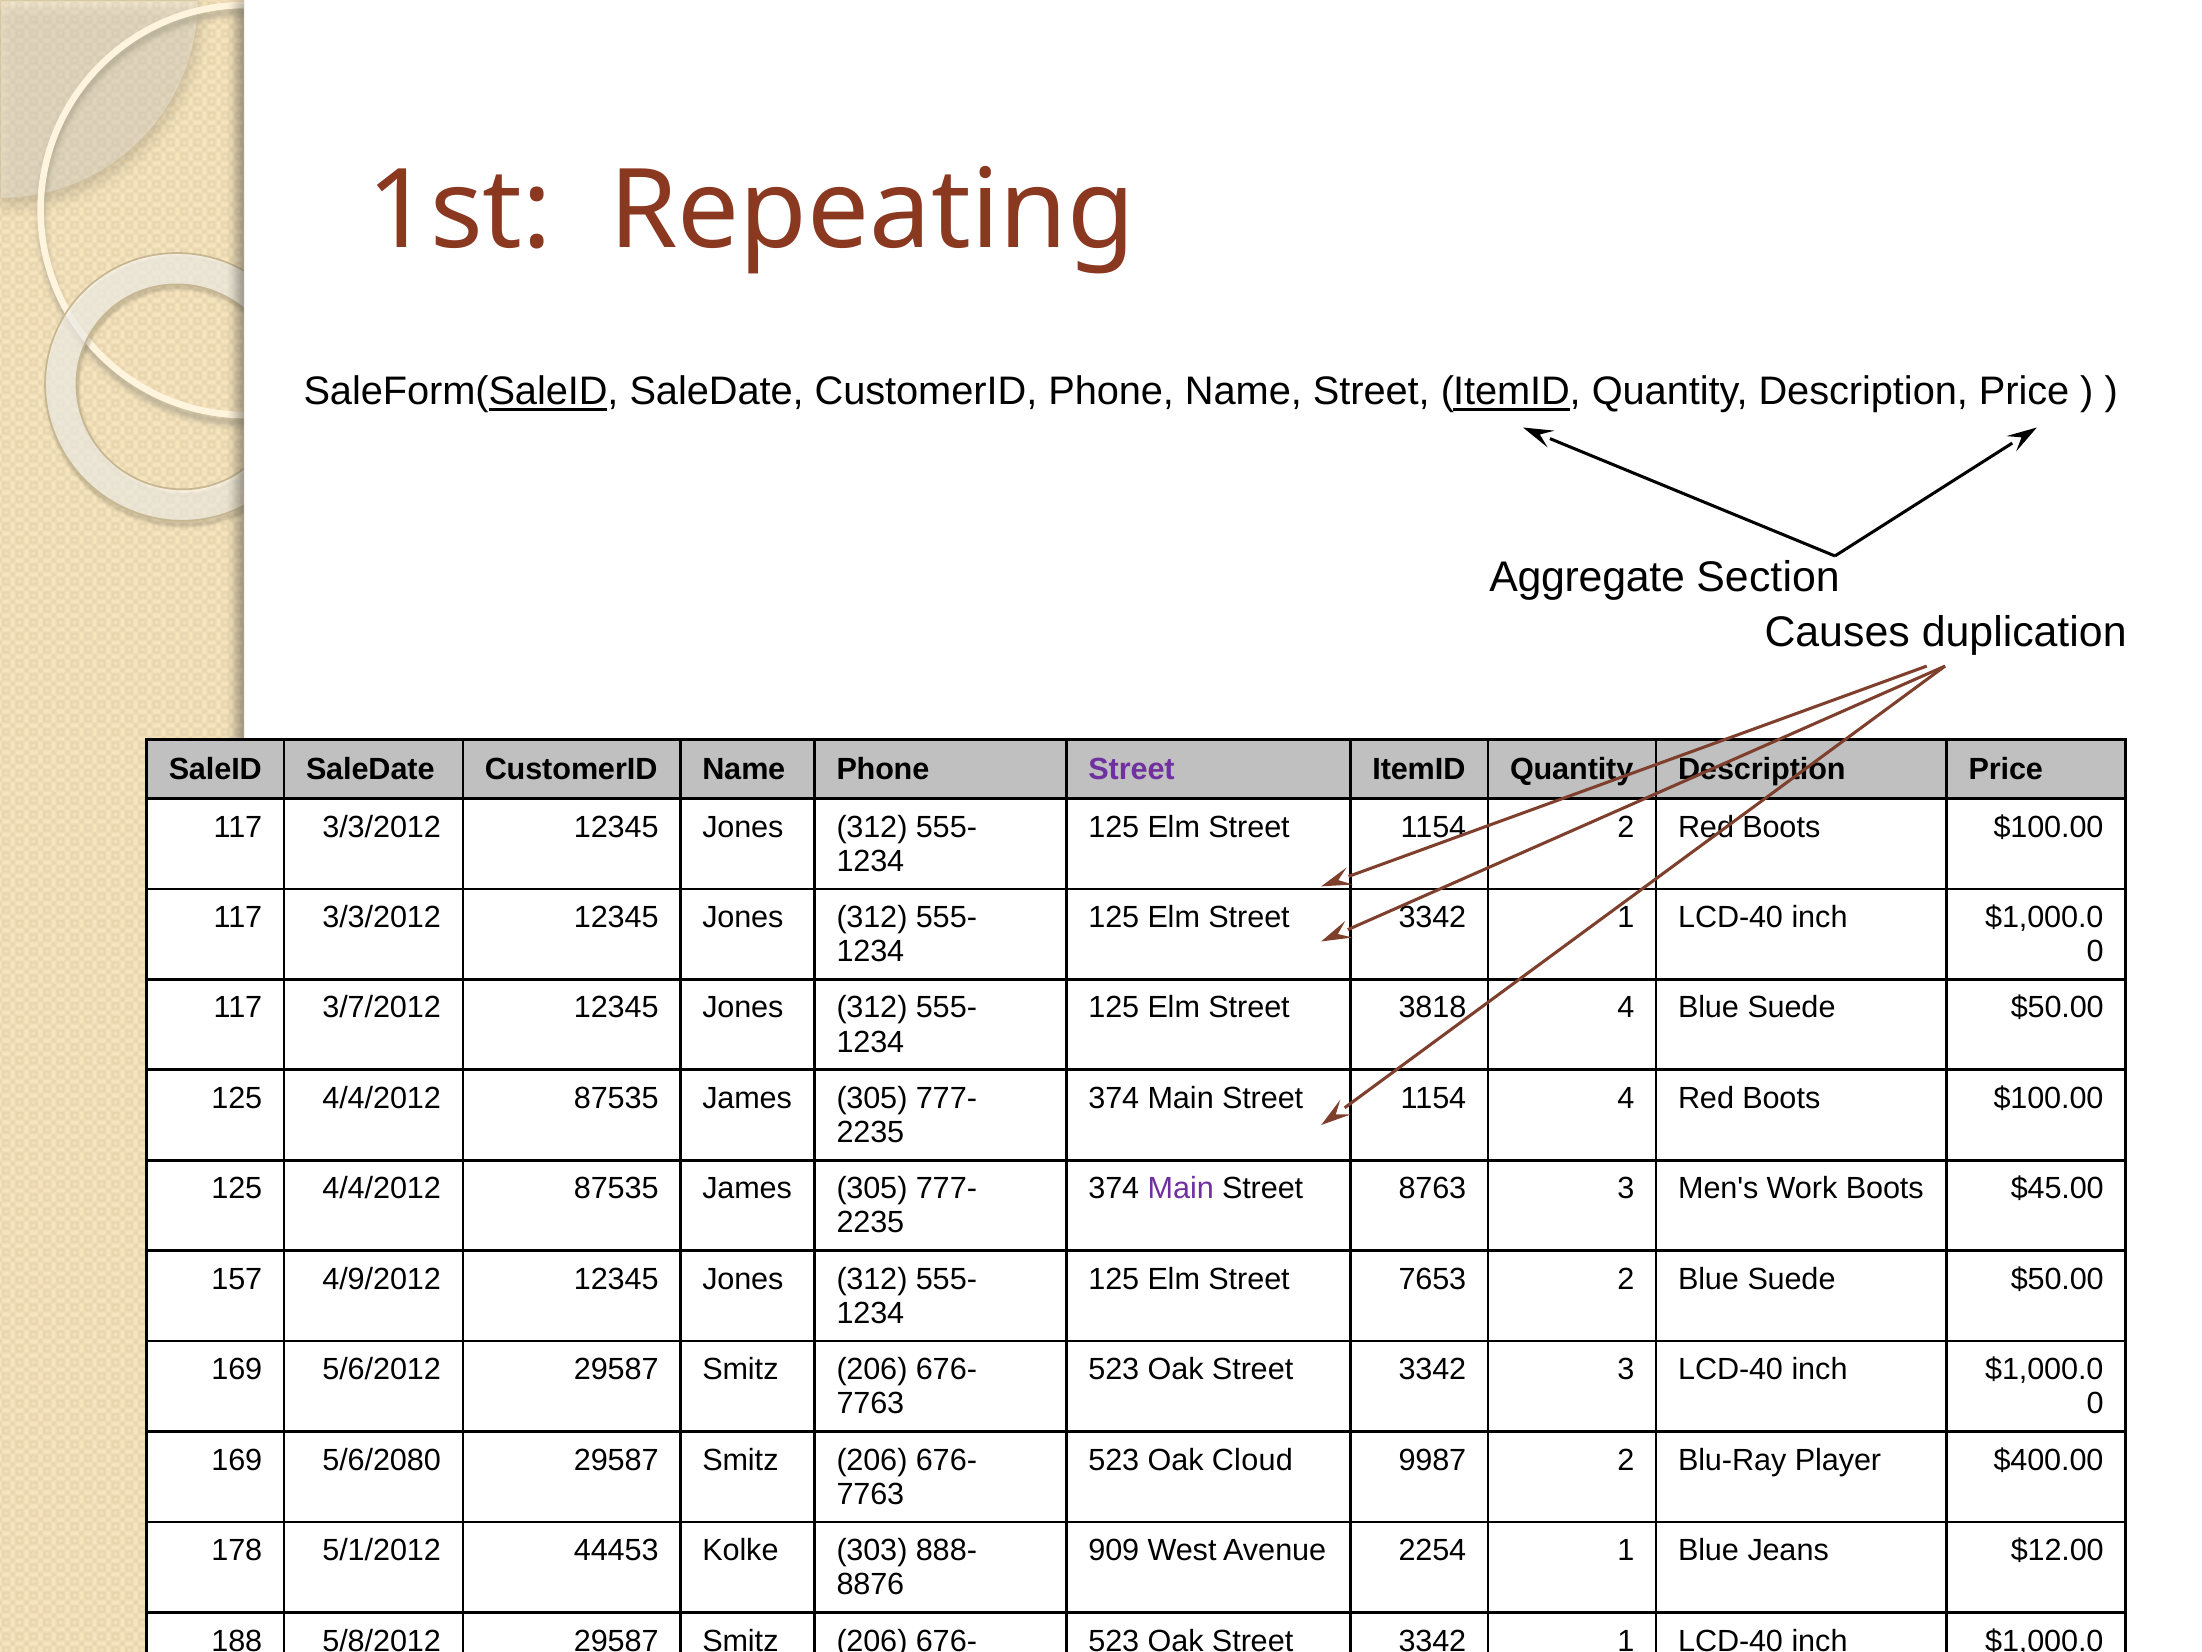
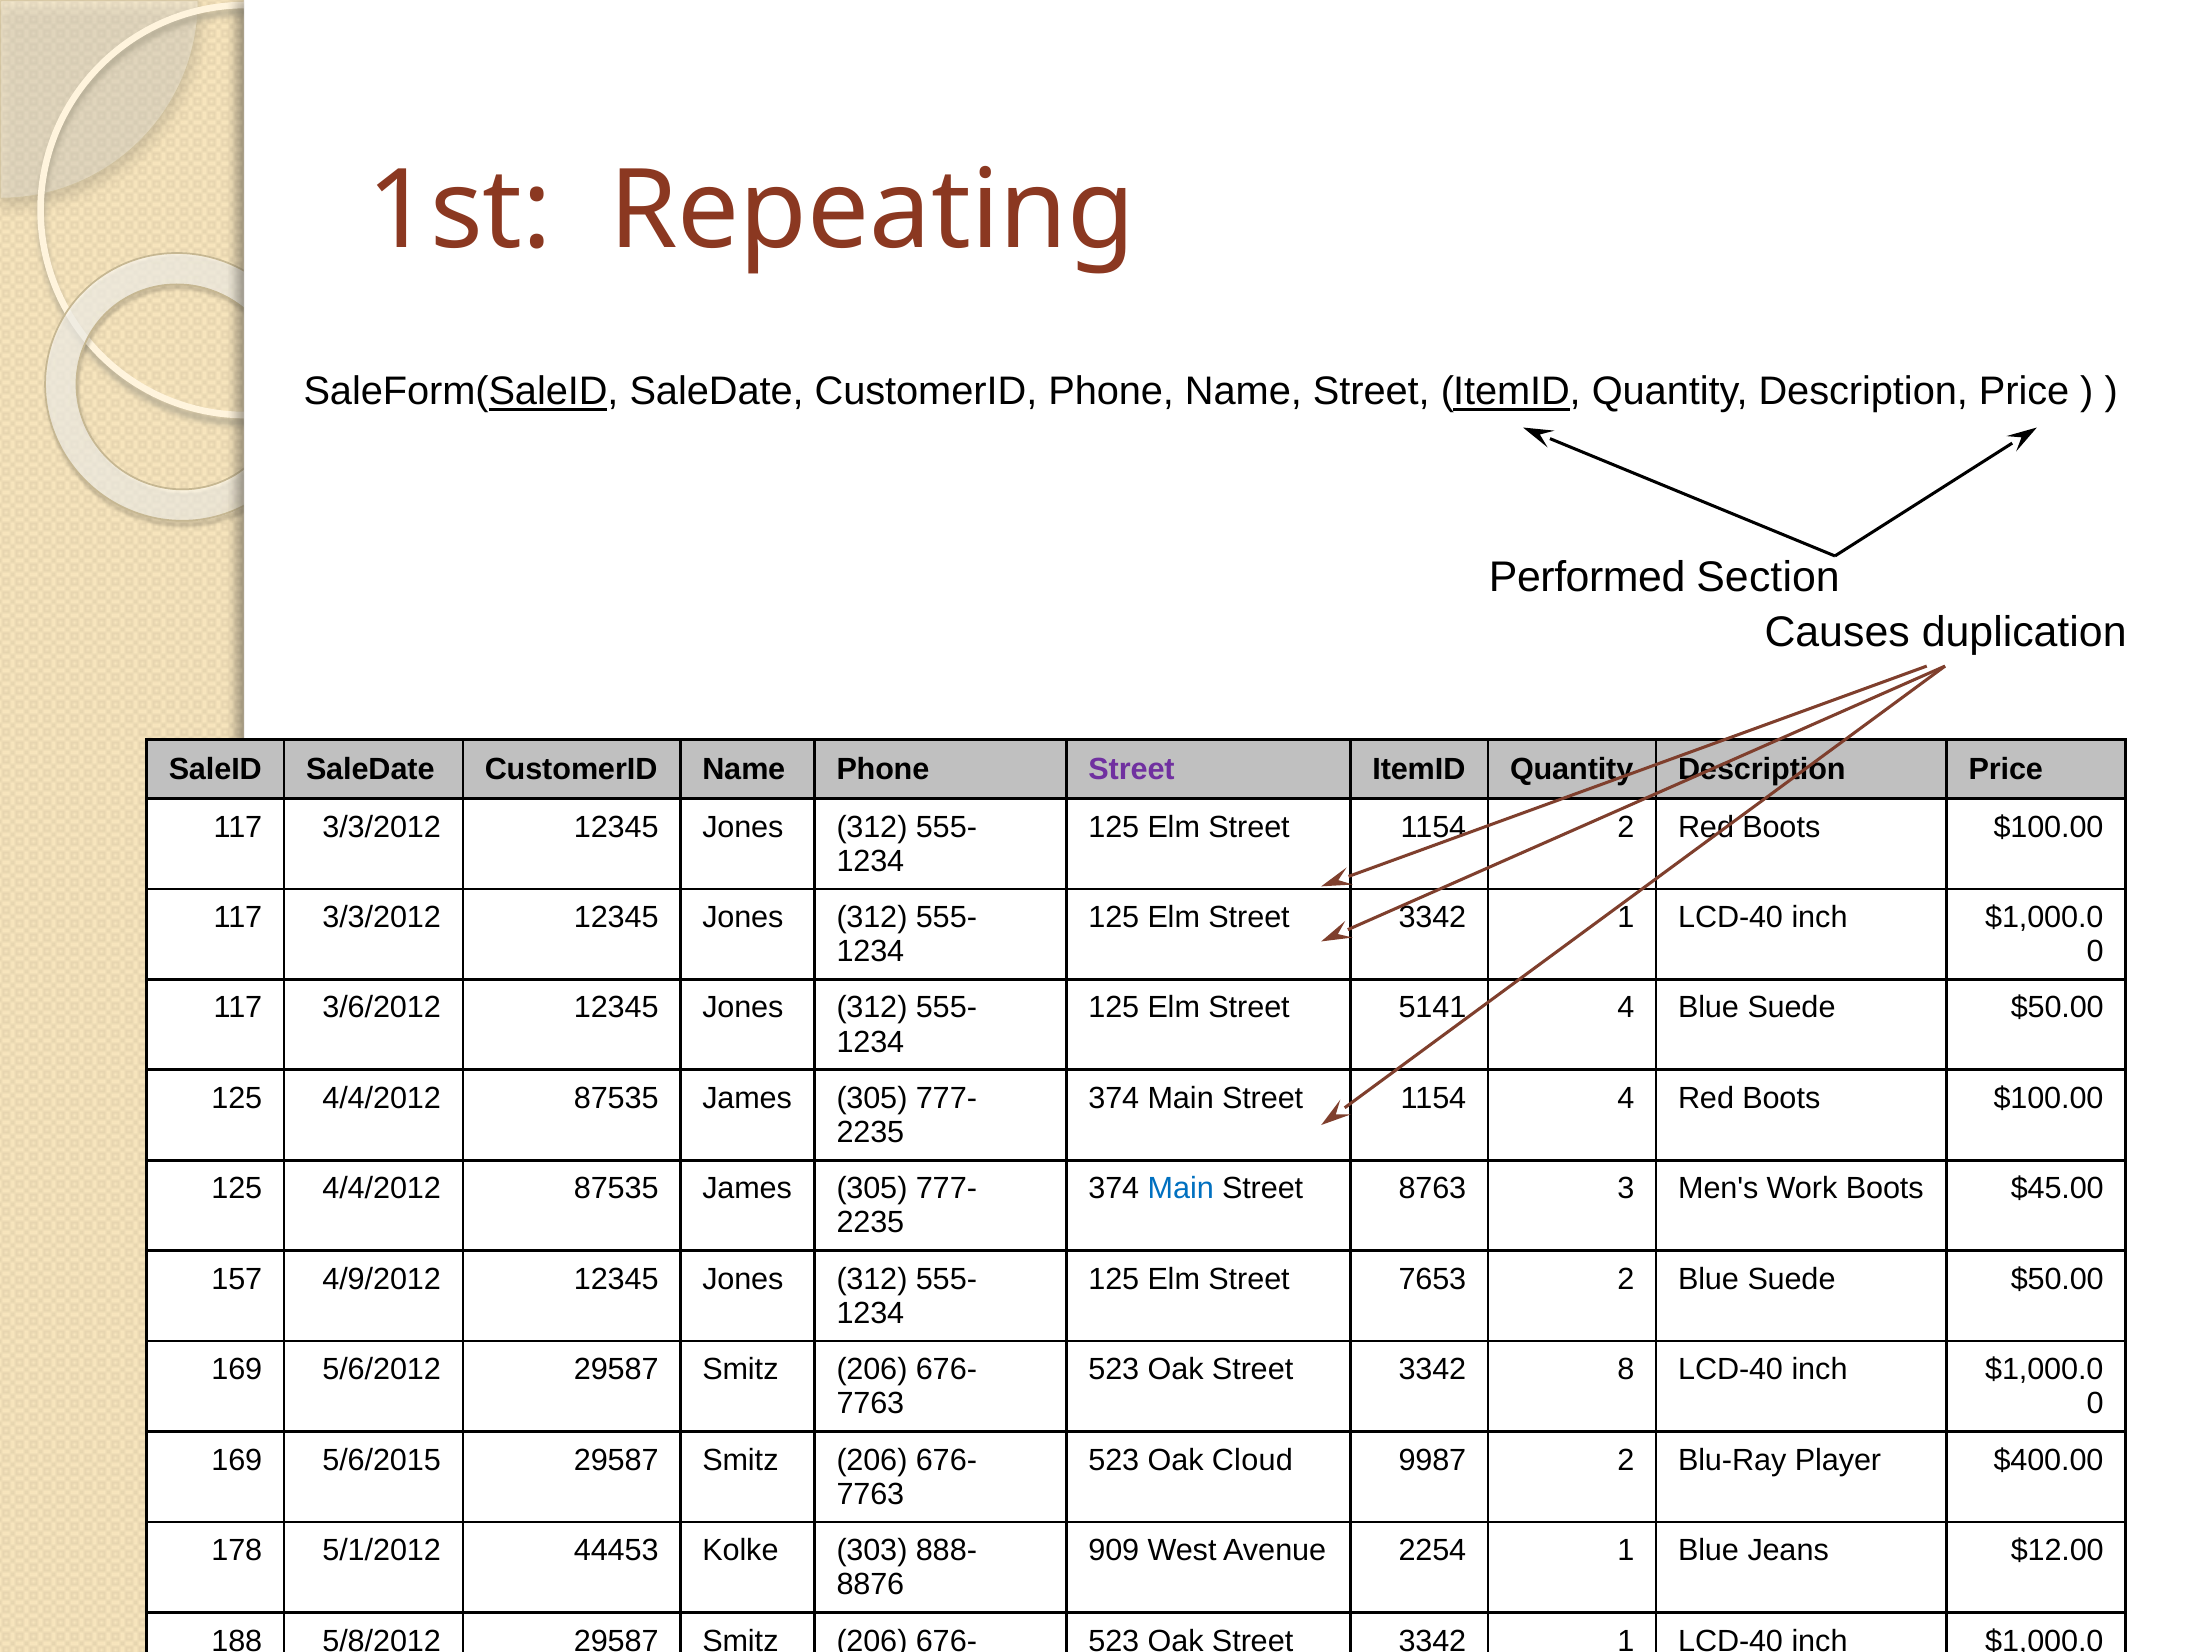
Aggregate: Aggregate -> Performed
3/7/2012: 3/7/2012 -> 3/6/2012
3818: 3818 -> 5141
Main at (1181, 1188) colour: purple -> blue
3342 3: 3 -> 8
5/6/2080: 5/6/2080 -> 5/6/2015
